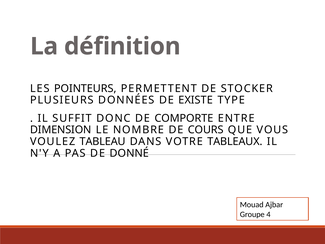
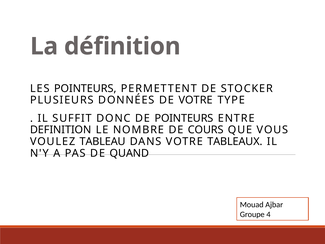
DE EXISTE: EXISTE -> VOTRE
DE COMPORTE: COMPORTE -> POINTEURS
DIMENSION: DIMENSION -> DEFINITION
DONNÉ: DONNÉ -> QUAND
